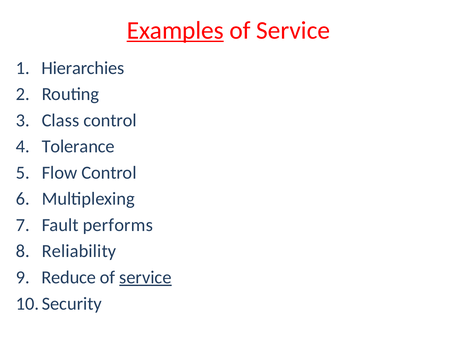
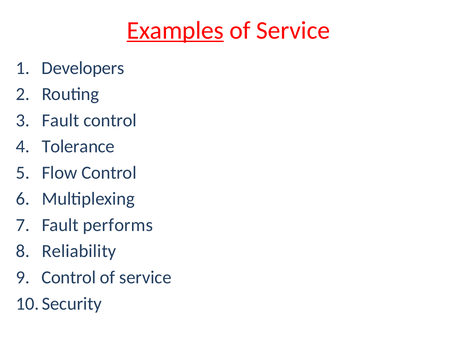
Hierarchies: Hierarchies -> Developers
Class at (60, 120): Class -> Fault
Reduce at (69, 277): Reduce -> Control
service at (145, 277) underline: present -> none
